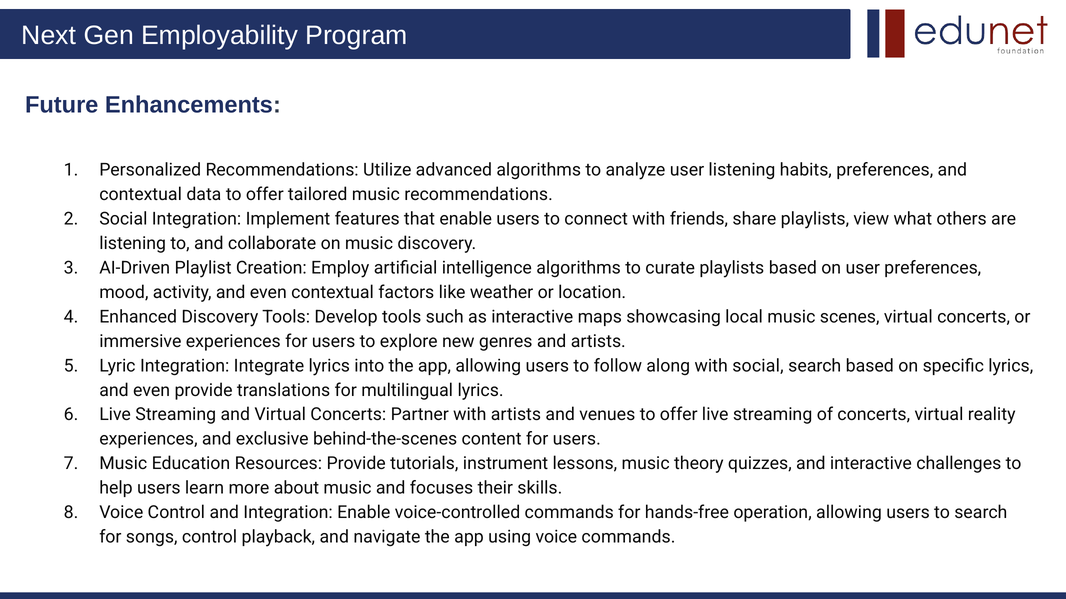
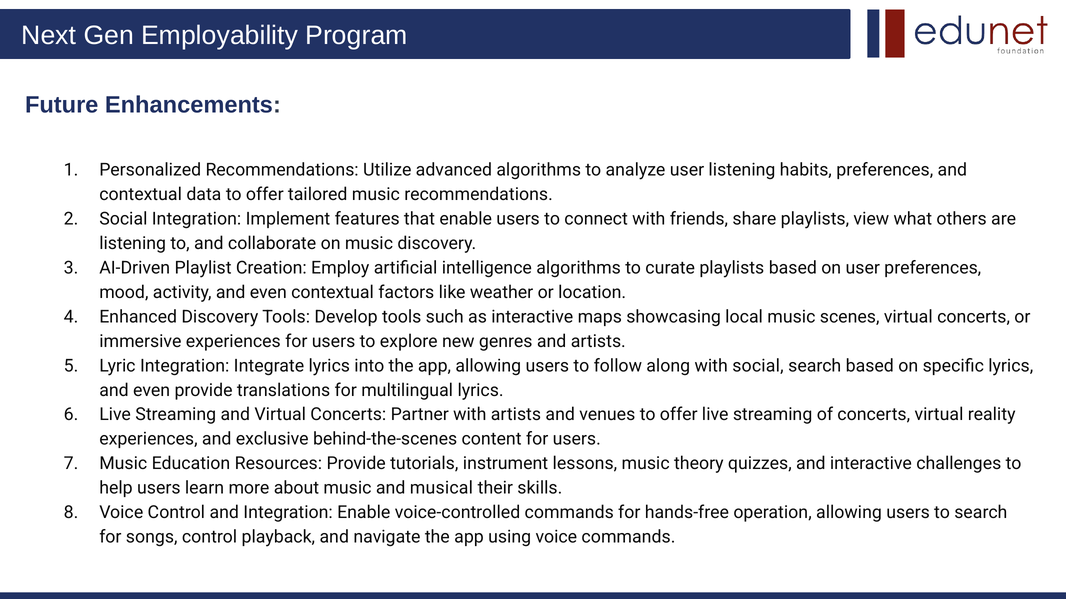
focuses: focuses -> musical
